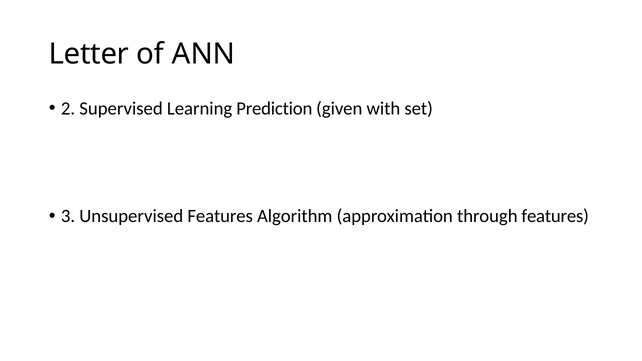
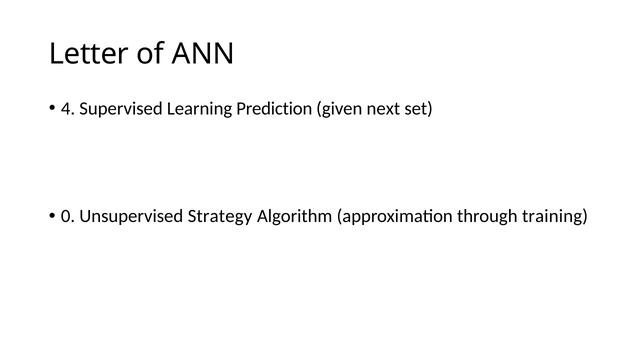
2: 2 -> 4
with: with -> next
3: 3 -> 0
Unsupervised Features: Features -> Strategy
through features: features -> training
